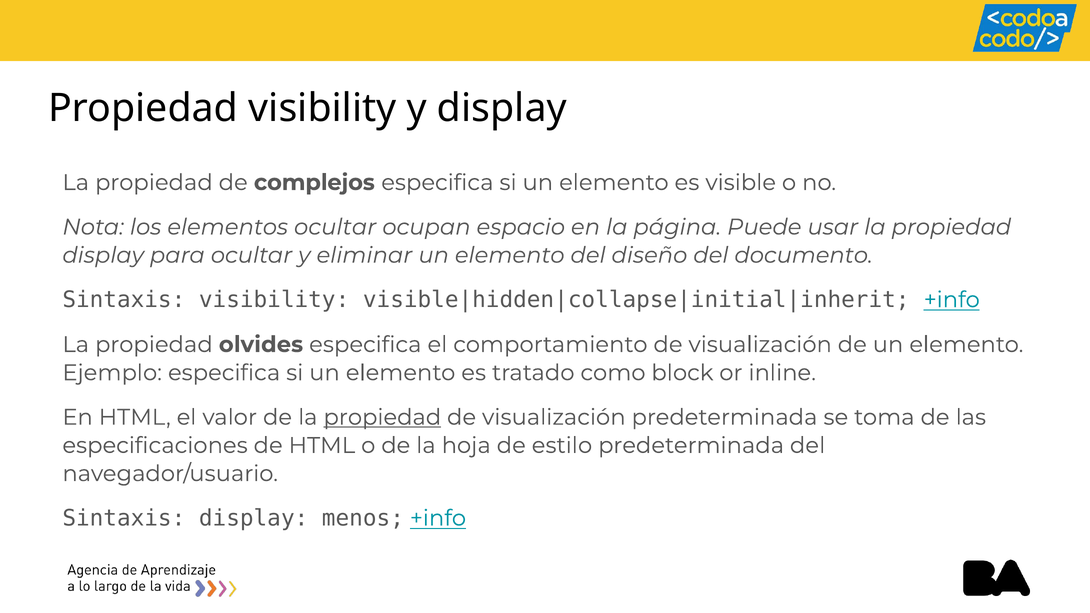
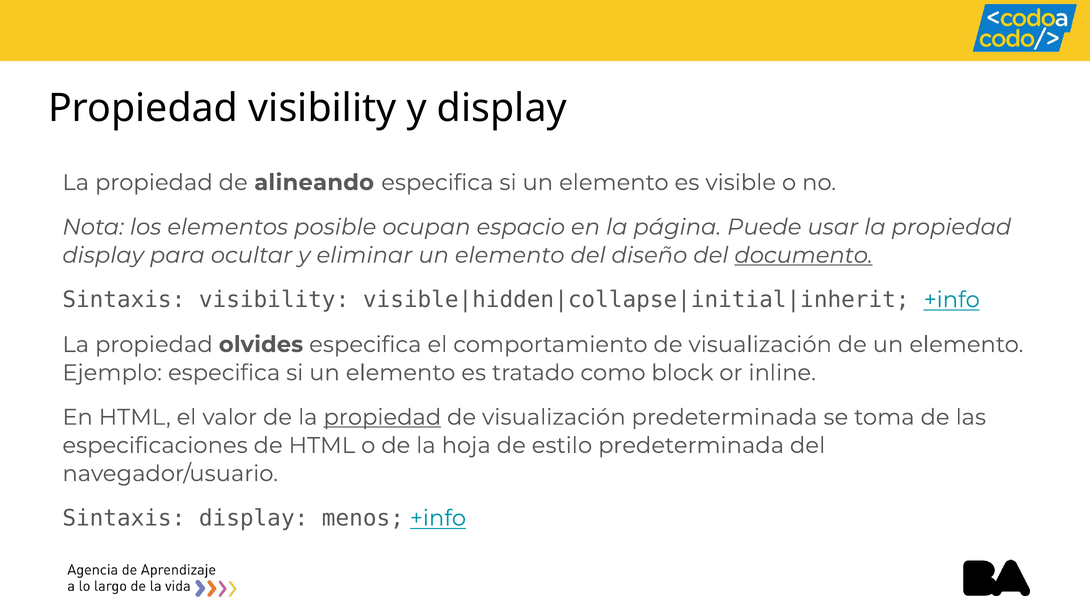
complejos: complejos -> alineando
elementos ocultar: ocultar -> posible
documento underline: none -> present
